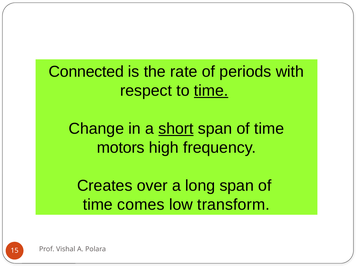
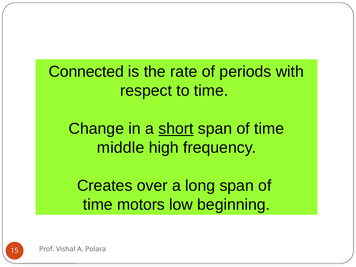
time at (211, 91) underline: present -> none
motors: motors -> middle
comes: comes -> motors
transform: transform -> beginning
